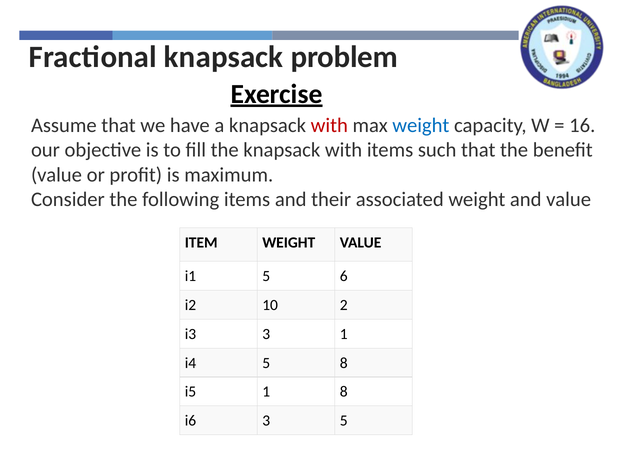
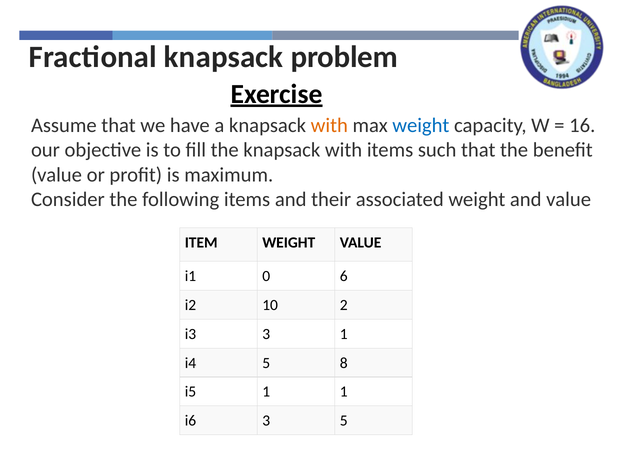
with at (329, 125) colour: red -> orange
i1 5: 5 -> 0
1 8: 8 -> 1
